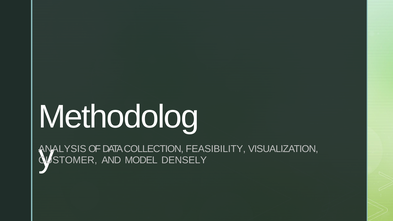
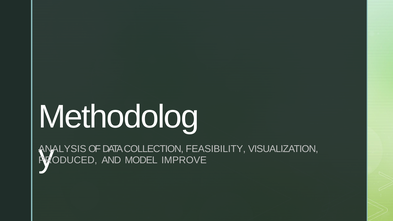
CUSTOMER: CUSTOMER -> PRODUCED
DENSELY: DENSELY -> IMPROVE
